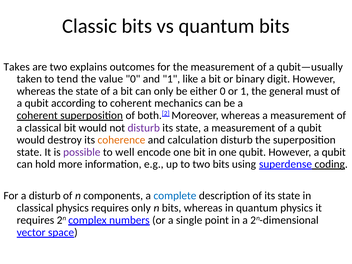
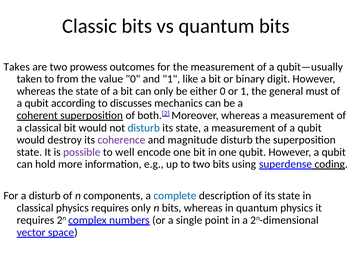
explains: explains -> prowess
tend: tend -> from
to coherent: coherent -> discusses
disturb at (144, 128) colour: purple -> blue
coherence colour: orange -> purple
calculation: calculation -> magnitude
